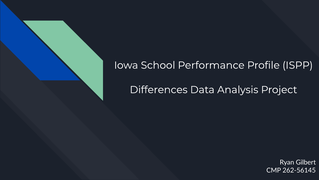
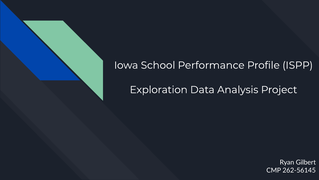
Differences: Differences -> Exploration
